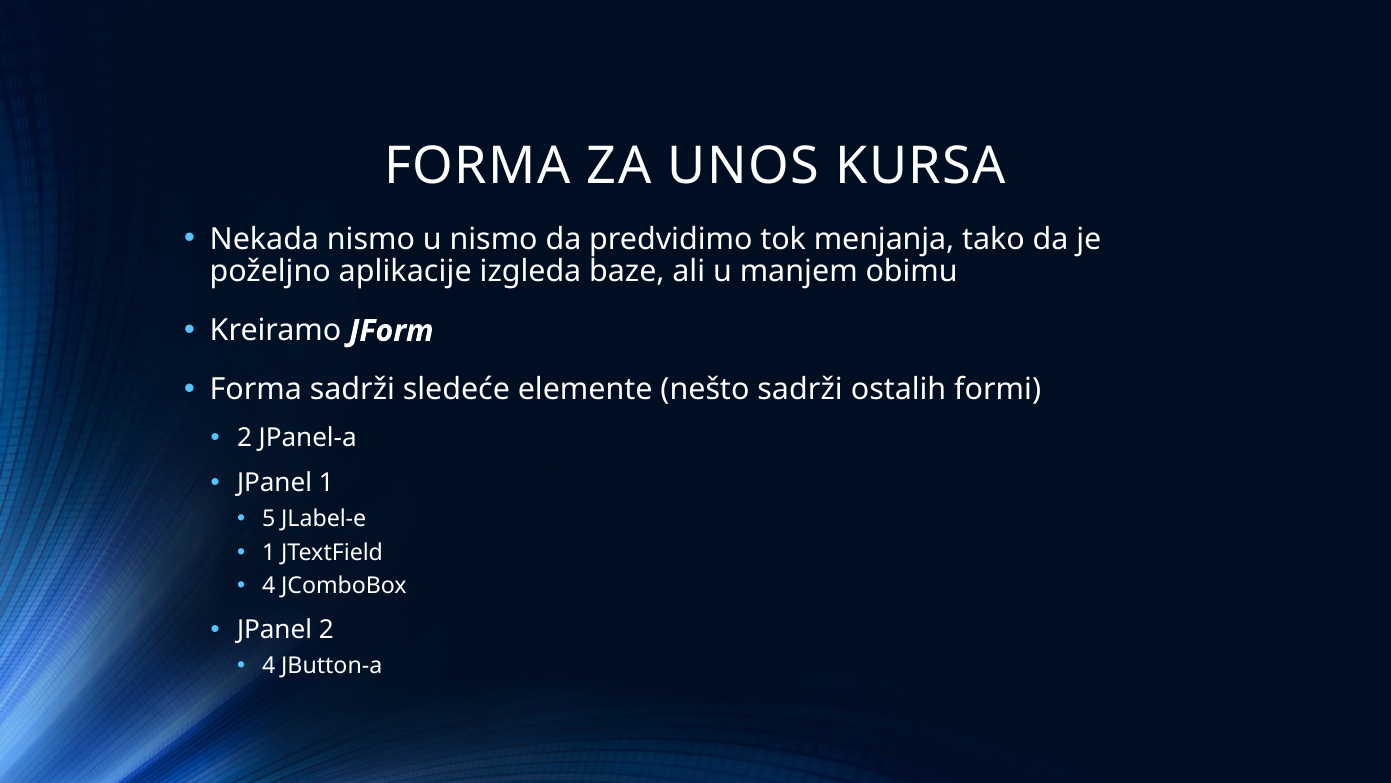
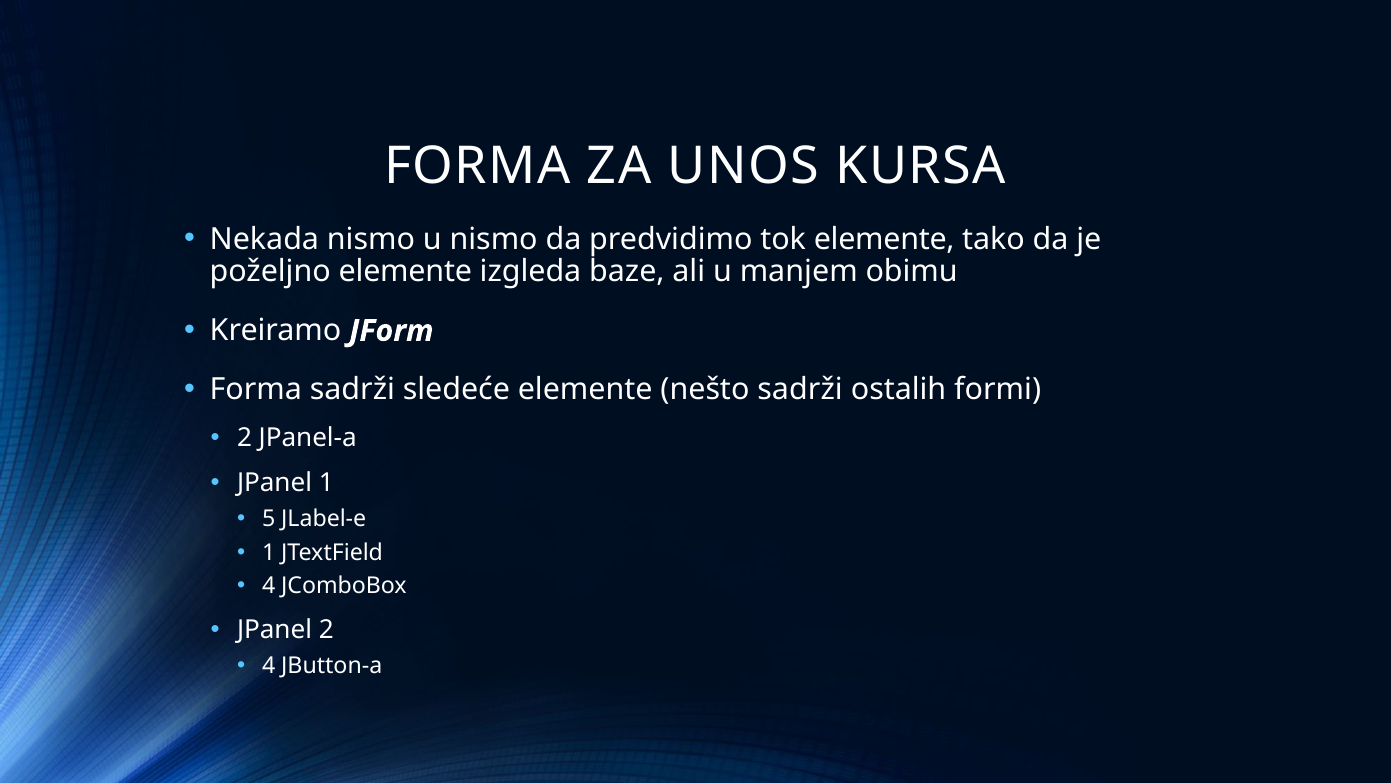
tok menjanja: menjanja -> elemente
poželjno aplikacije: aplikacije -> elemente
